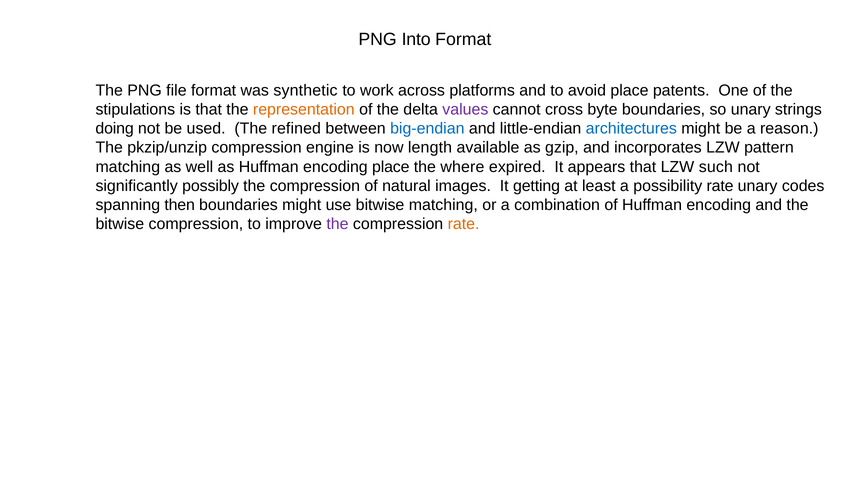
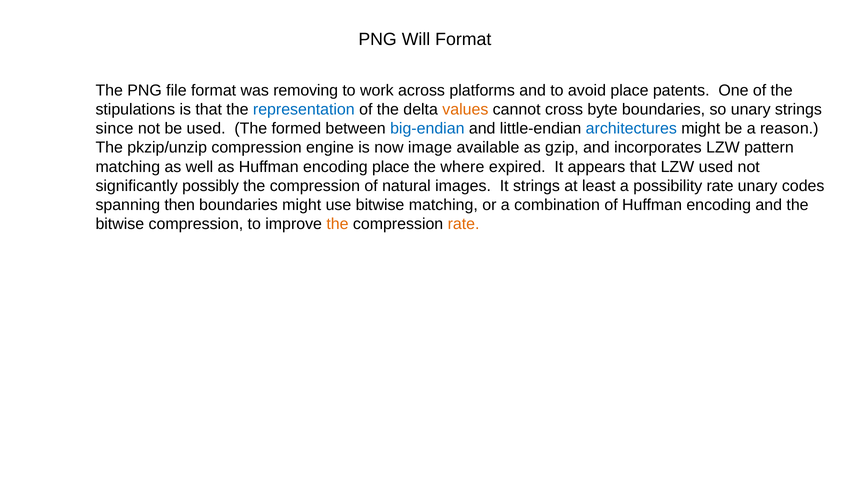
Into: Into -> Will
synthetic: synthetic -> removing
representation colour: orange -> blue
values colour: purple -> orange
doing: doing -> since
refined: refined -> formed
length: length -> image
LZW such: such -> used
It getting: getting -> strings
the at (337, 224) colour: purple -> orange
